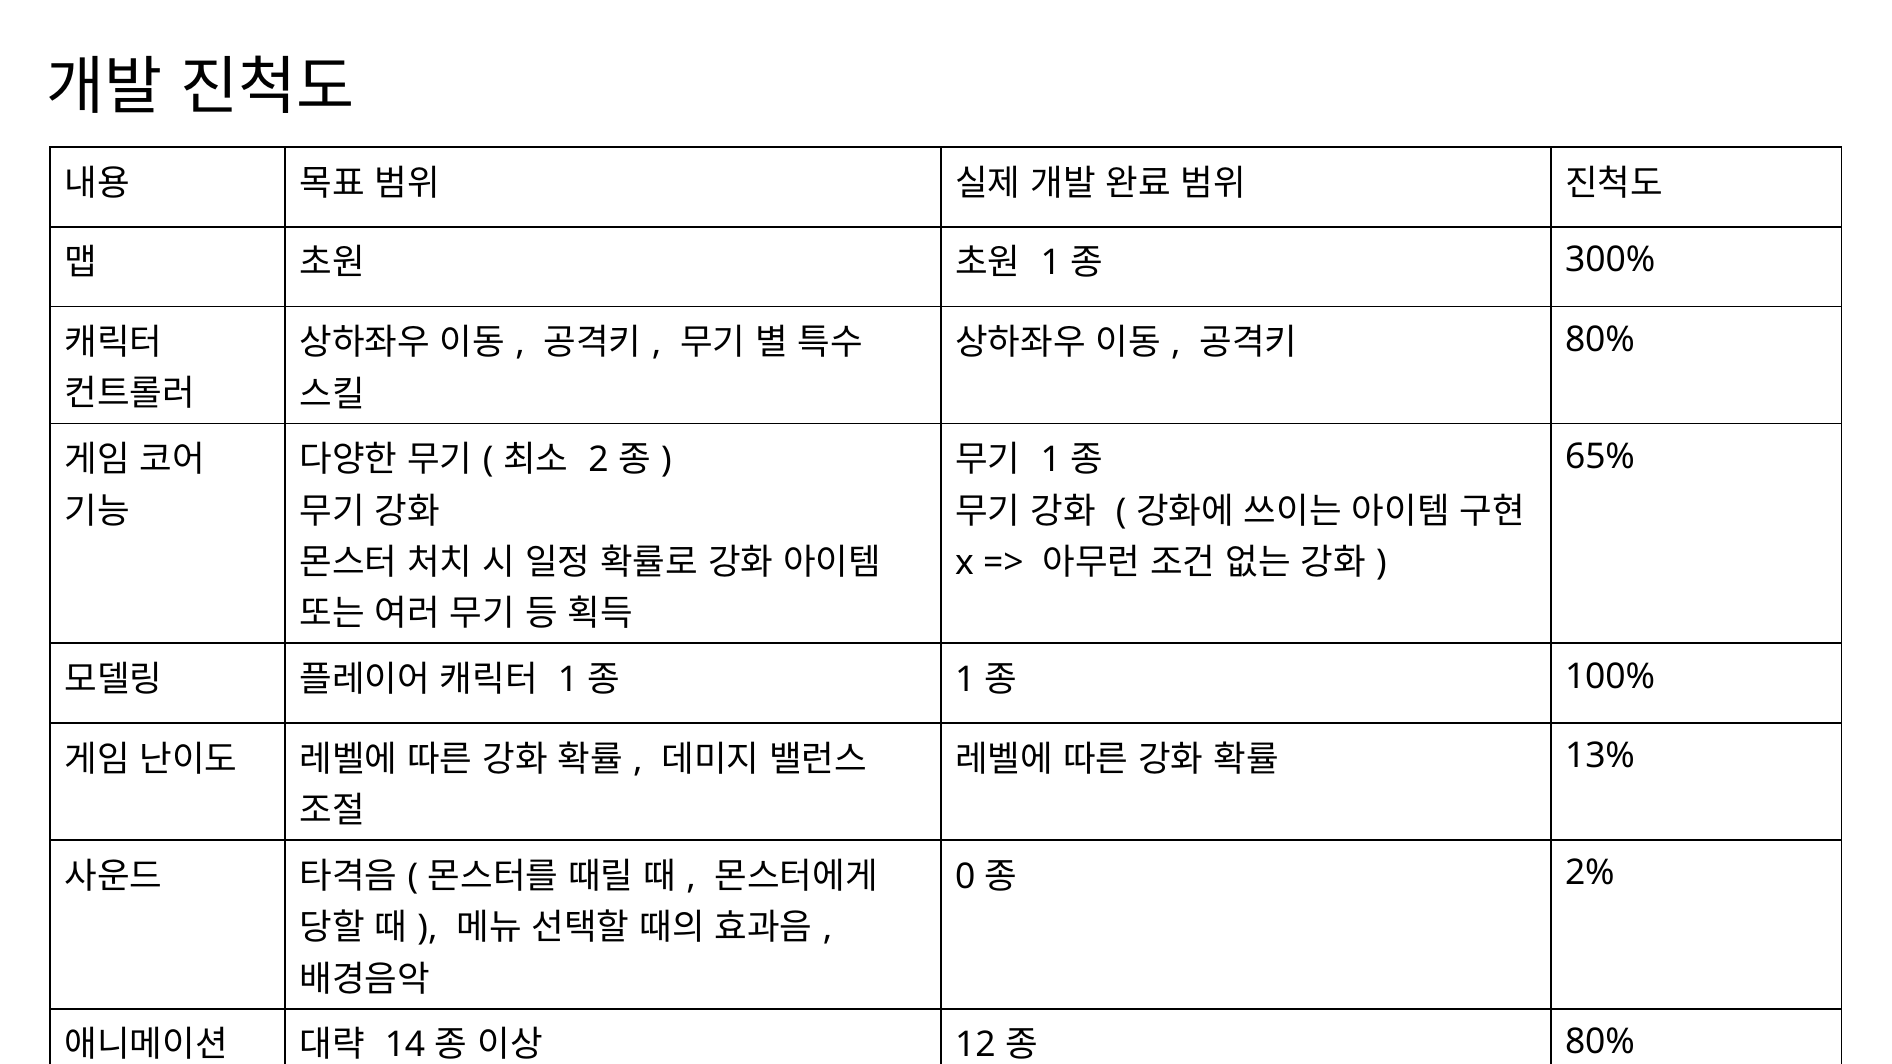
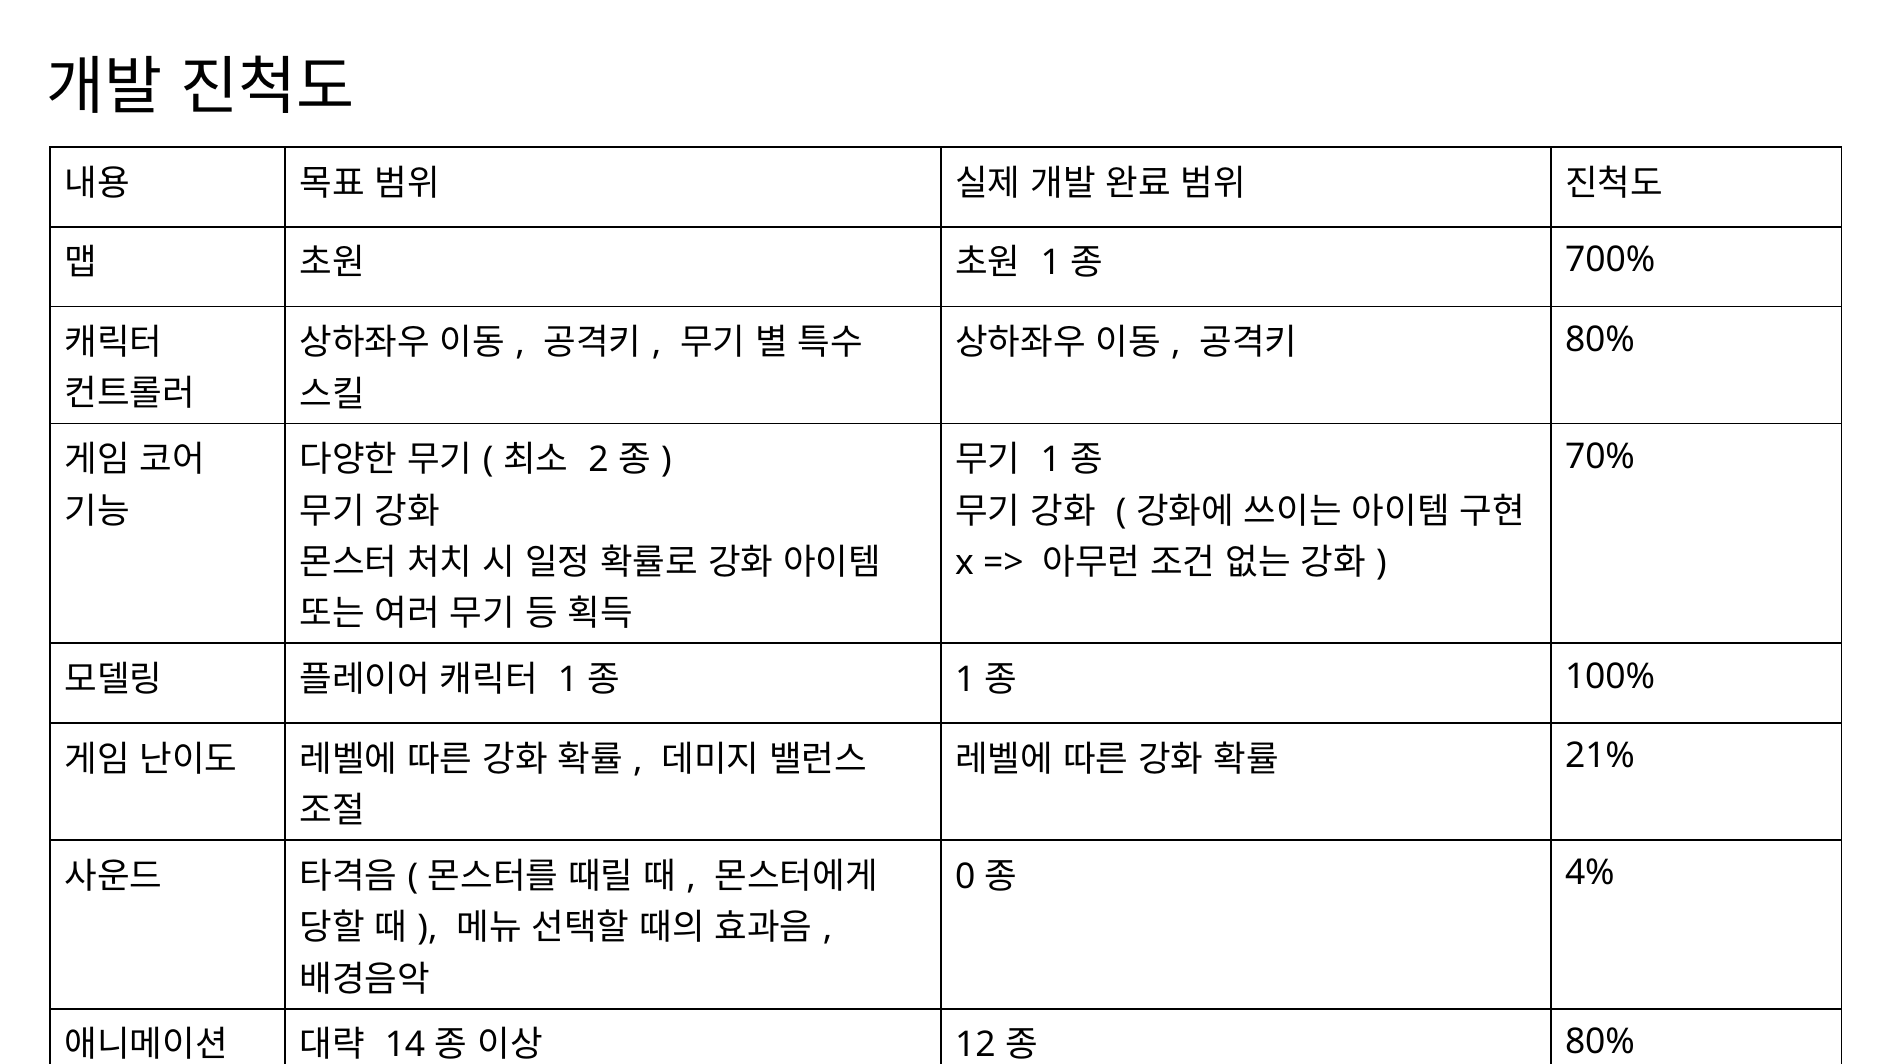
300%: 300% -> 700%
65%: 65% -> 70%
13%: 13% -> 21%
2%: 2% -> 4%
